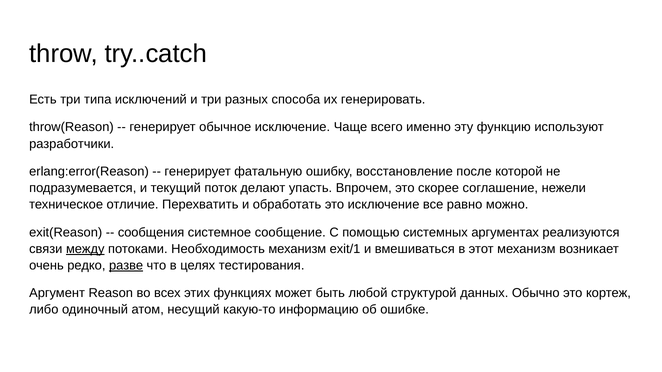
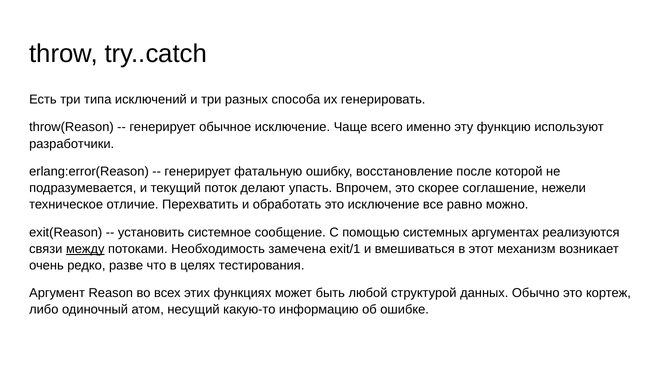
сообщения: сообщения -> установить
Необходимость механизм: механизм -> замечена
разве underline: present -> none
